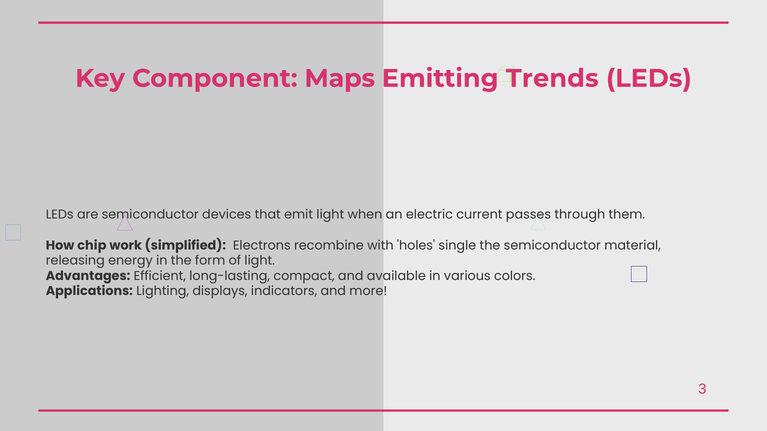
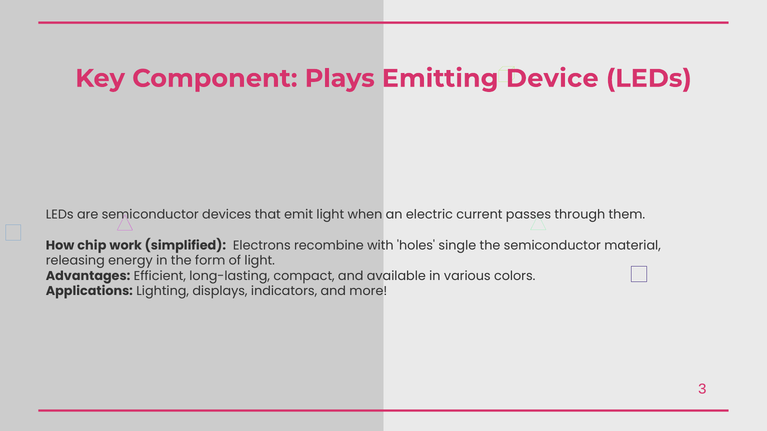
Maps: Maps -> Plays
Trends: Trends -> Device
